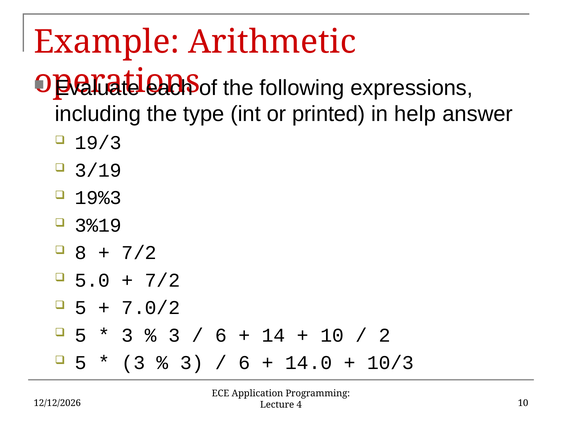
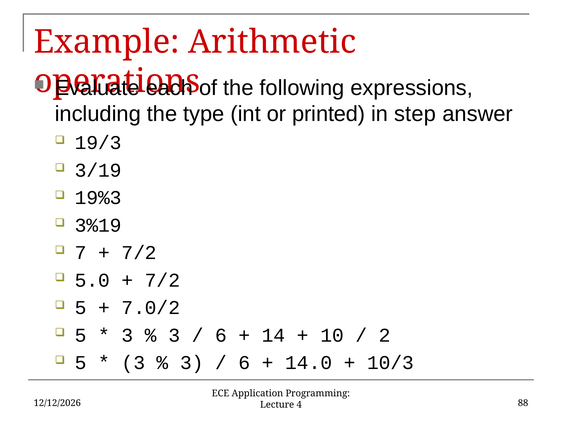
help: help -> step
8: 8 -> 7
4 10: 10 -> 88
